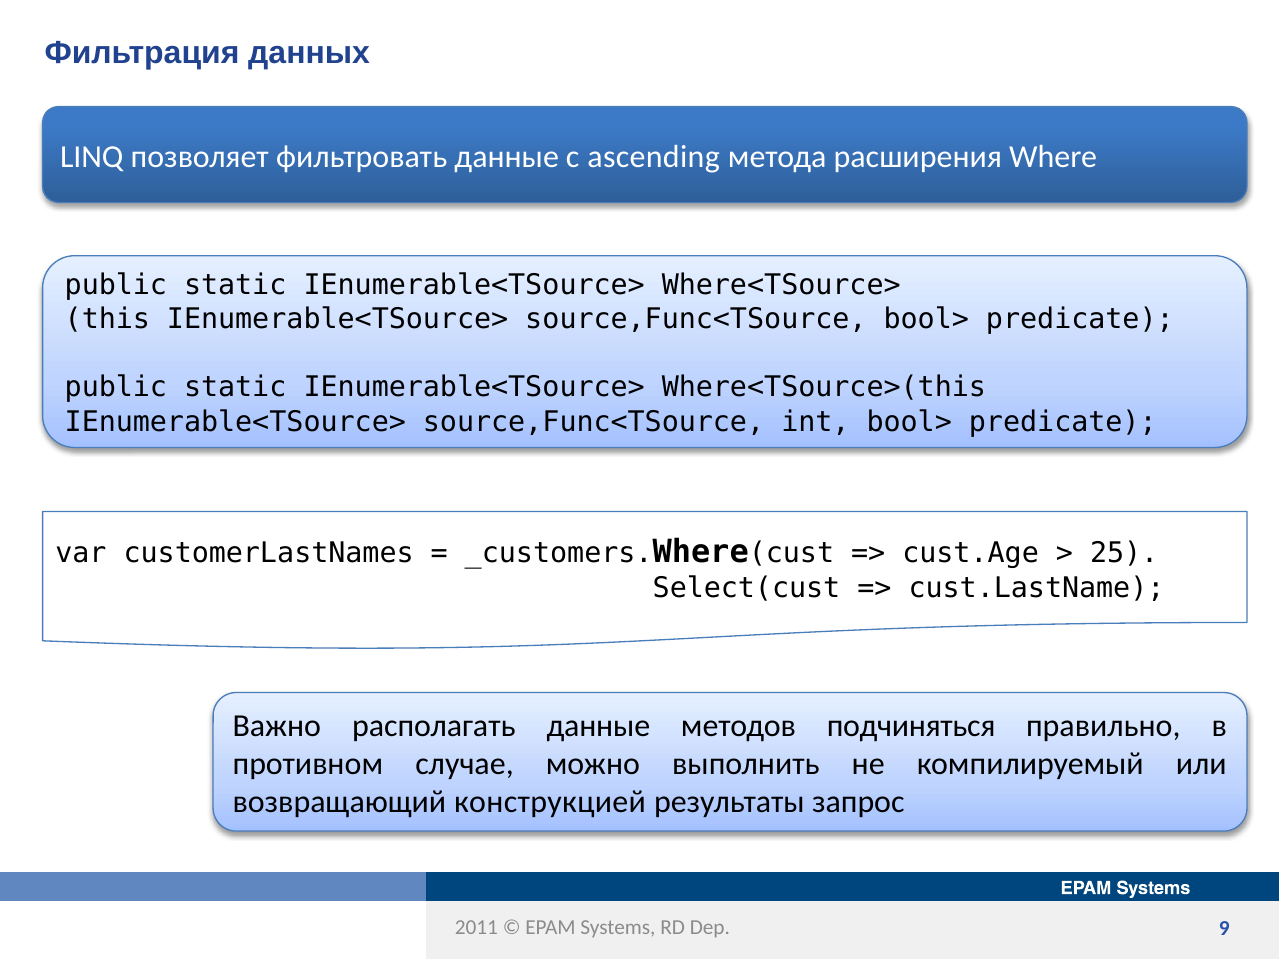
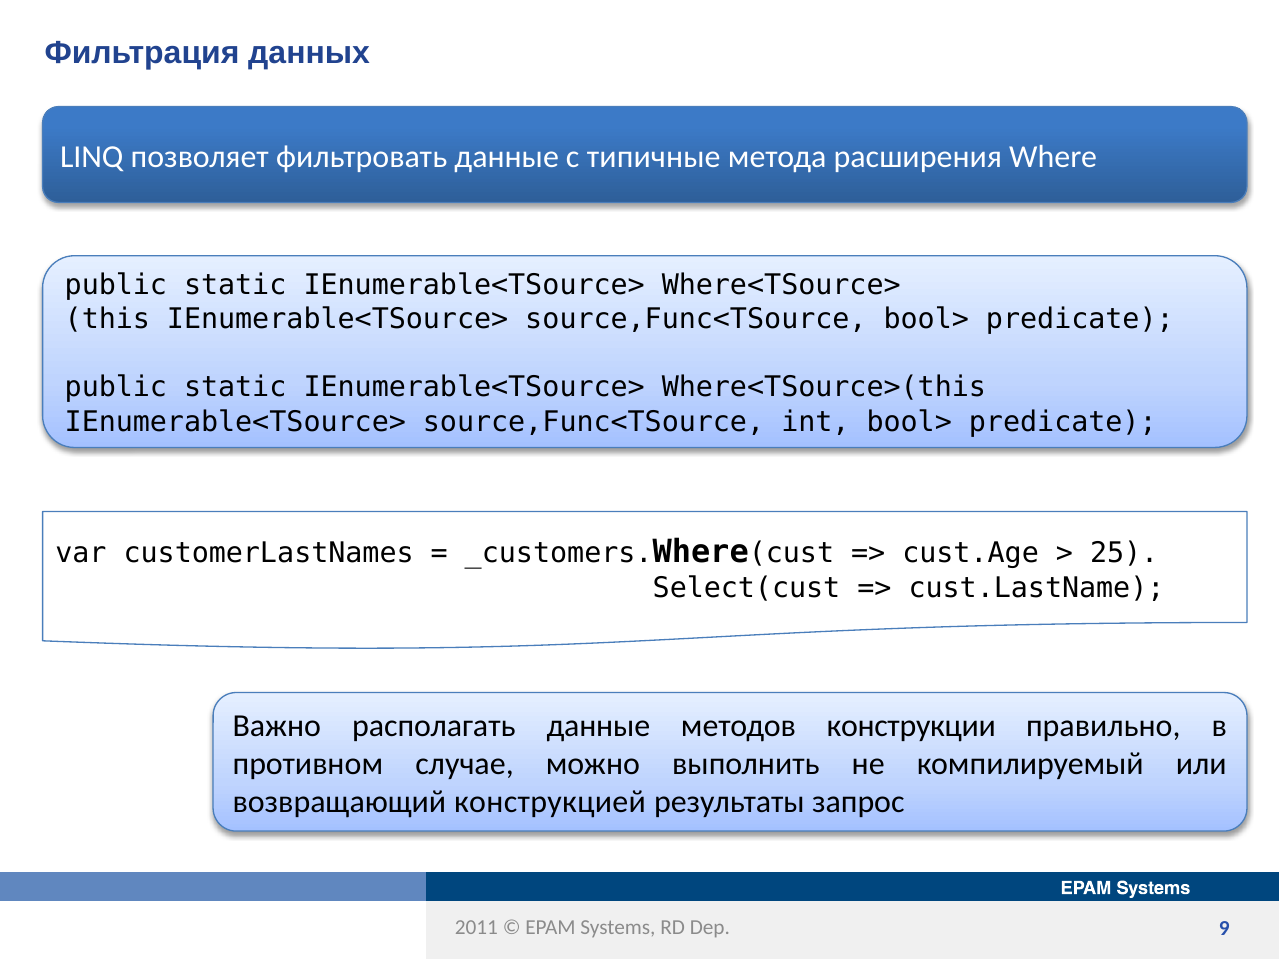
ascending: ascending -> типичные
подчиняться: подчиняться -> конструкции
